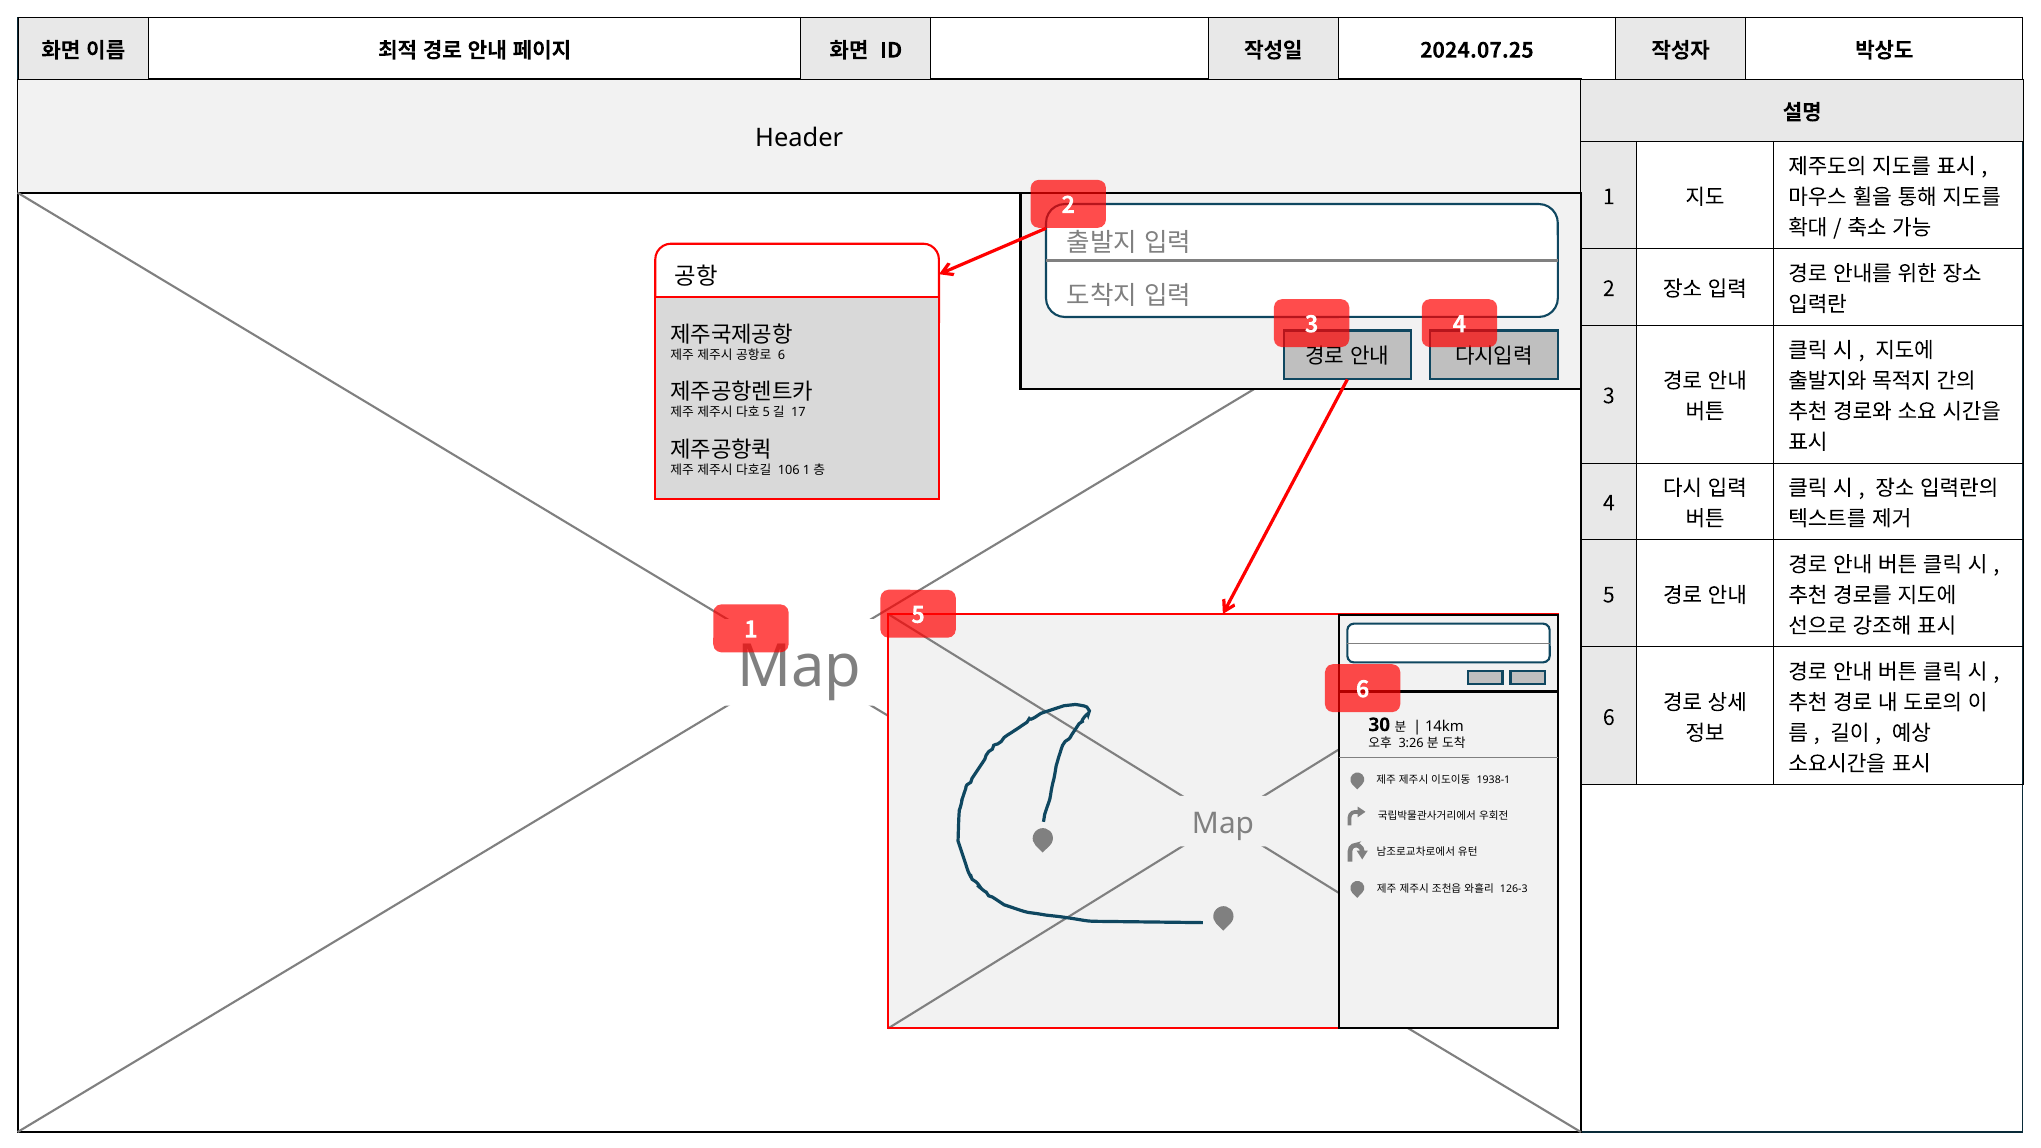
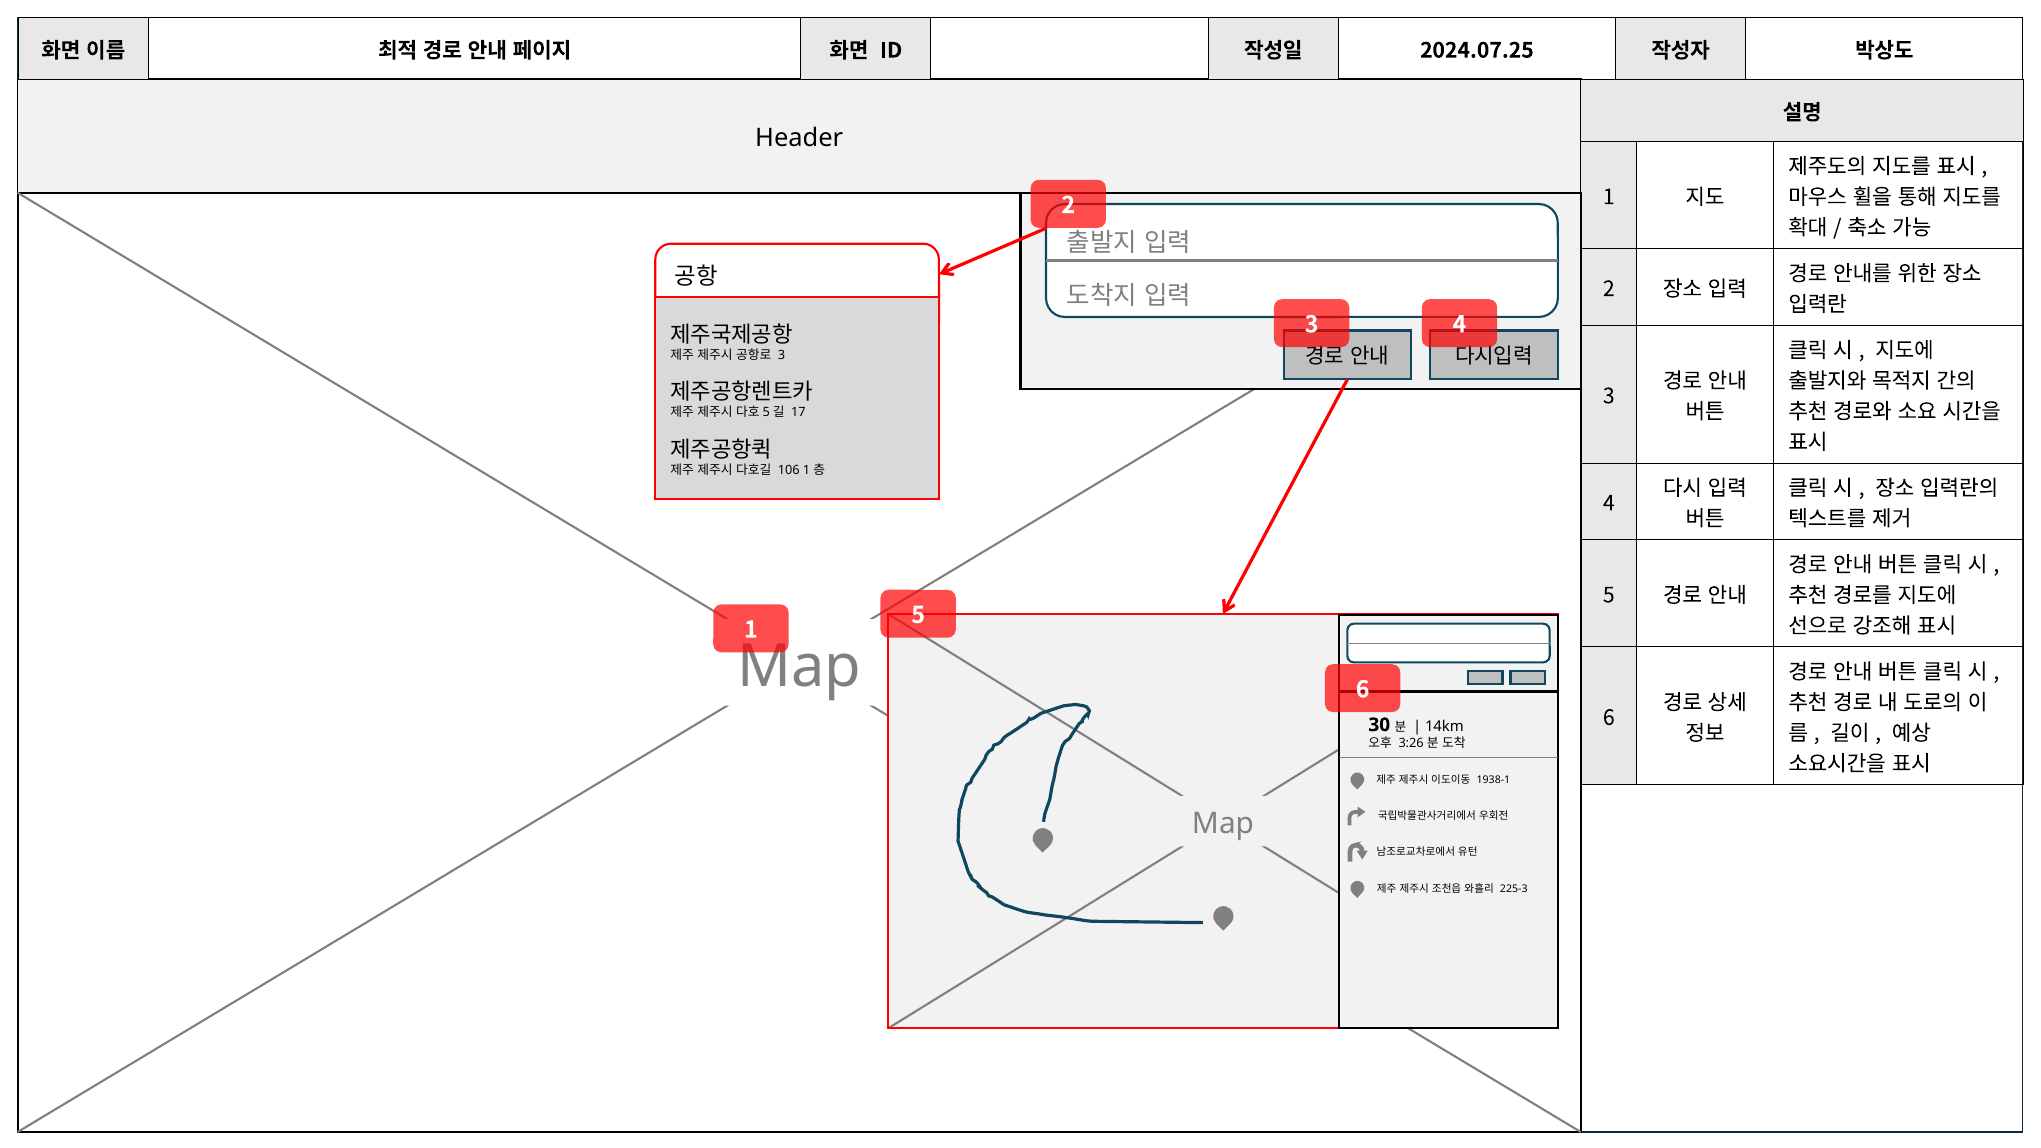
6 at (782, 355): 6 -> 3
126-3: 126-3 -> 225-3
